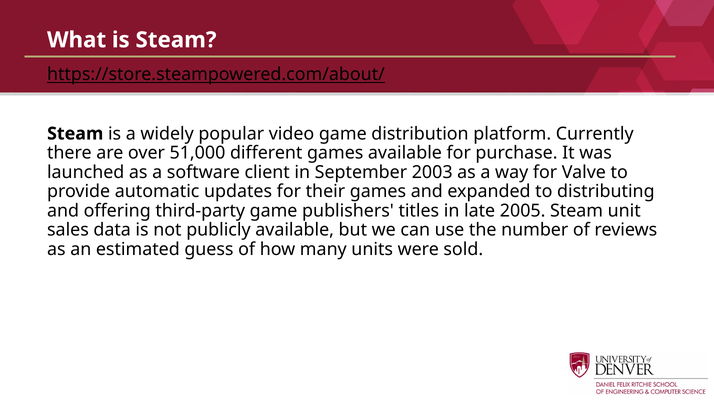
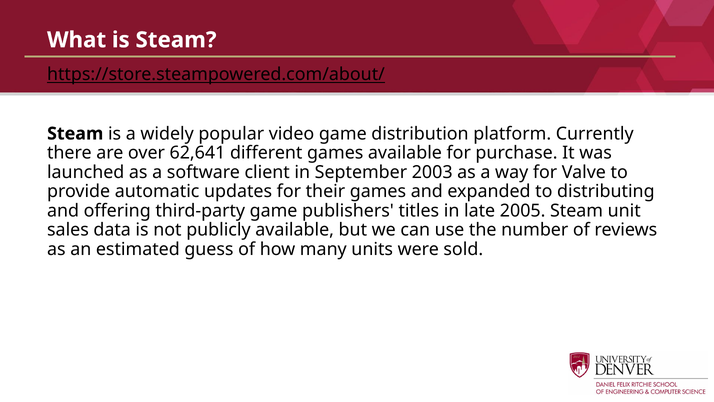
51,000: 51,000 -> 62,641
